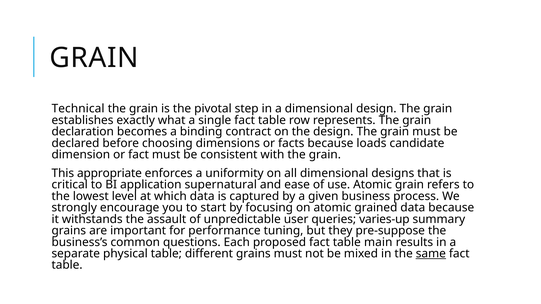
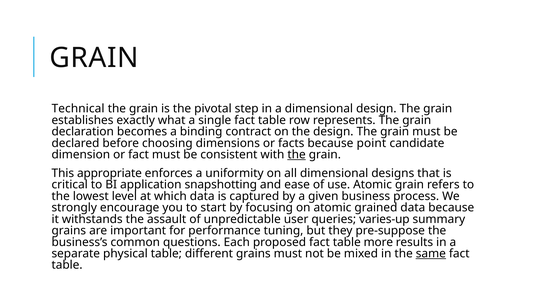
loads: loads -> point
the at (297, 155) underline: none -> present
supernatural: supernatural -> snapshotting
main: main -> more
